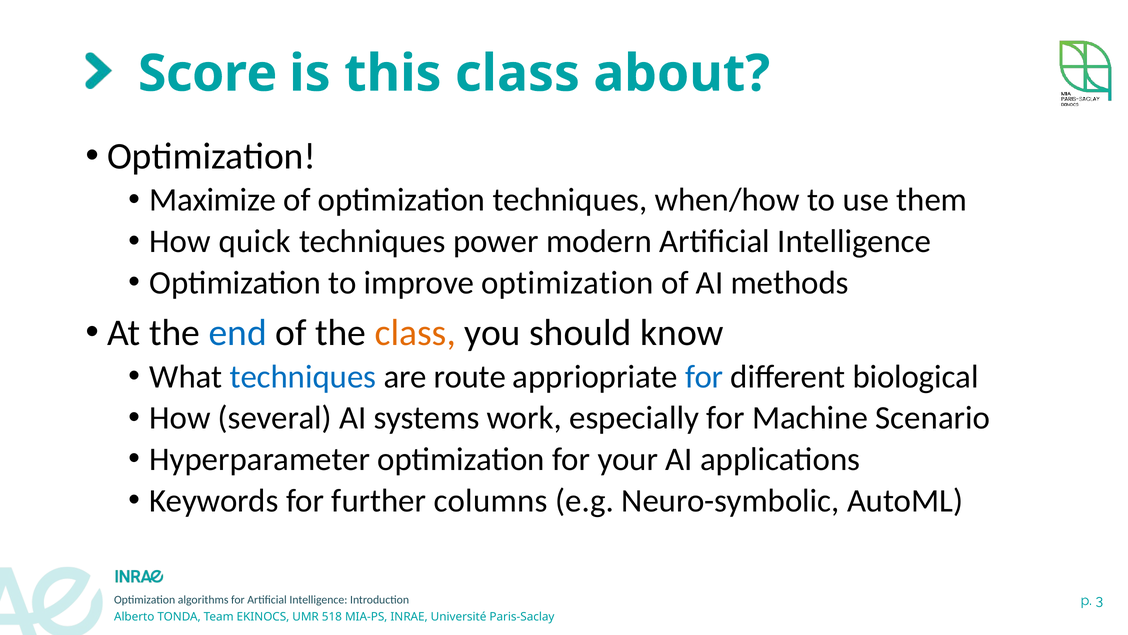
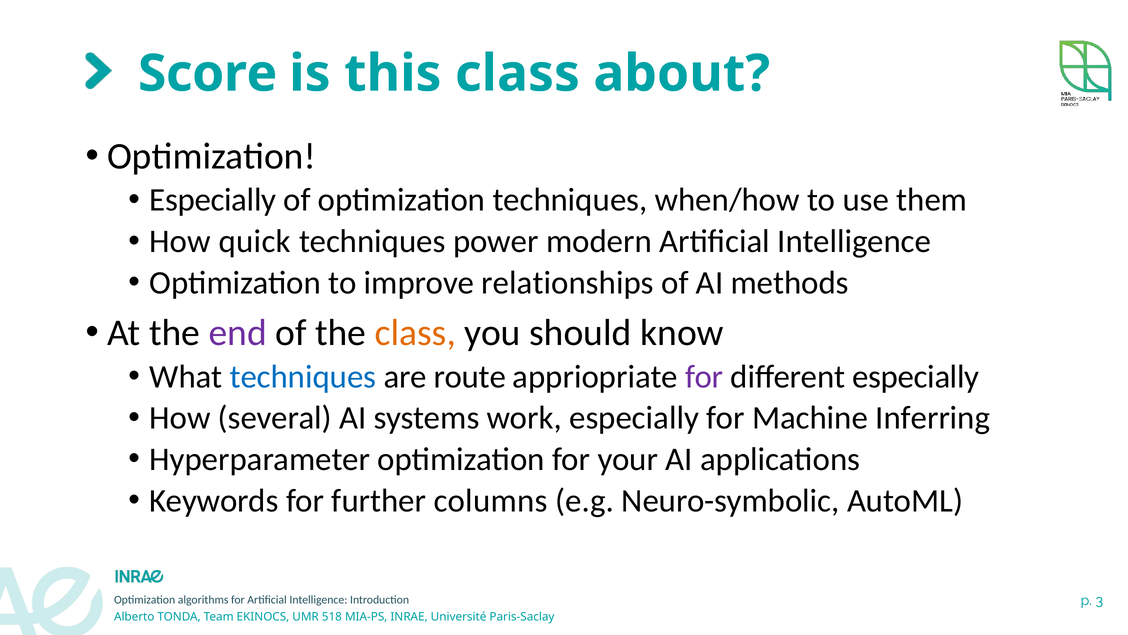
Maximize at (213, 200): Maximize -> Especially
improve optimization: optimization -> relationships
end colour: blue -> purple
for at (704, 376) colour: blue -> purple
different biological: biological -> especially
Scenario: Scenario -> Inferring
